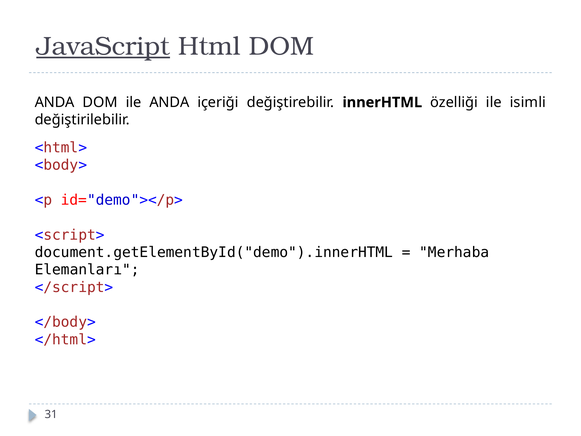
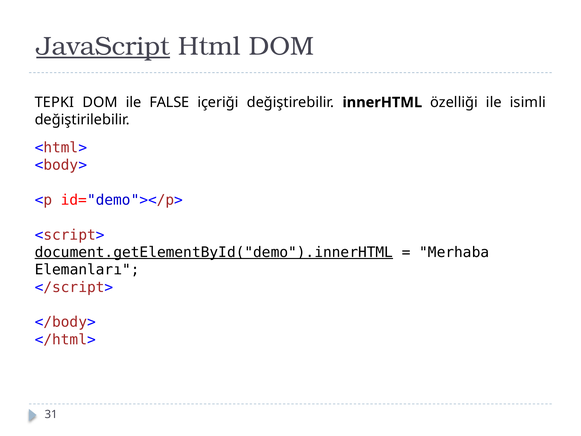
ANDA at (55, 102): ANDA -> TEPKI
ile ANDA: ANDA -> FALSE
document.getElementById("demo").innerHTML underline: none -> present
